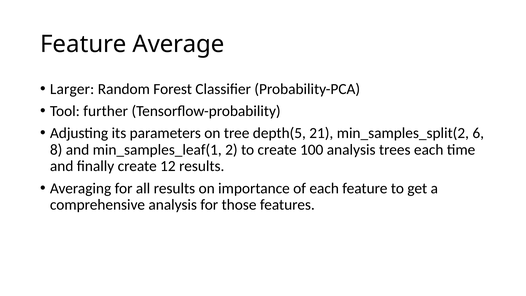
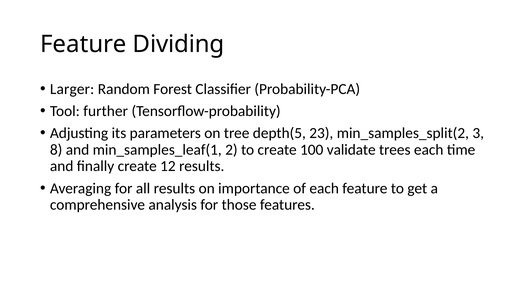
Average: Average -> Dividing
21: 21 -> 23
6: 6 -> 3
100 analysis: analysis -> validate
